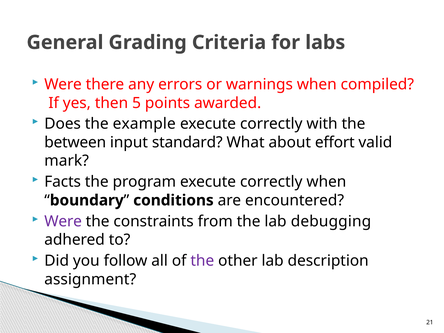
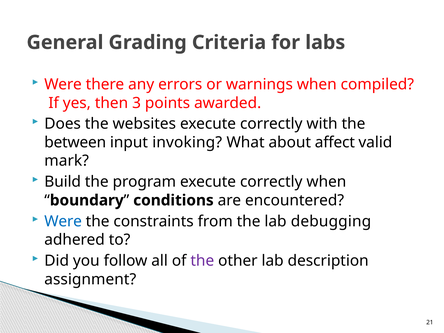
5: 5 -> 3
example: example -> websites
standard: standard -> invoking
effort: effort -> affect
Facts: Facts -> Build
Were at (63, 221) colour: purple -> blue
